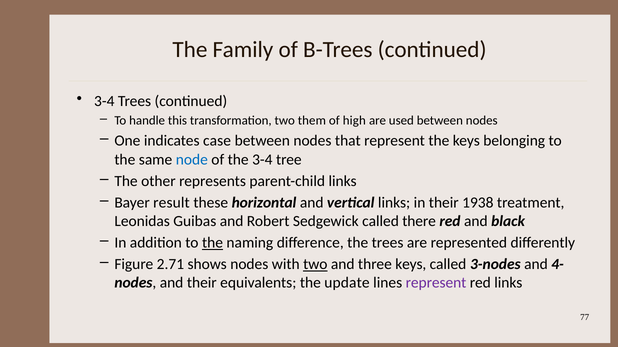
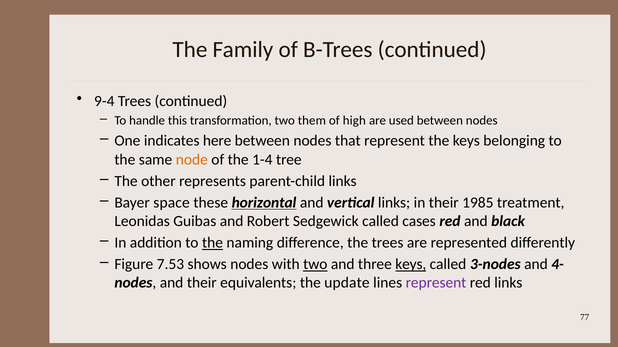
3-4 at (104, 102): 3-4 -> 9-4
case: case -> here
node colour: blue -> orange
the 3-4: 3-4 -> 1-4
result: result -> space
horizontal underline: none -> present
1938: 1938 -> 1985
there: there -> cases
2.71: 2.71 -> 7.53
keys at (411, 265) underline: none -> present
